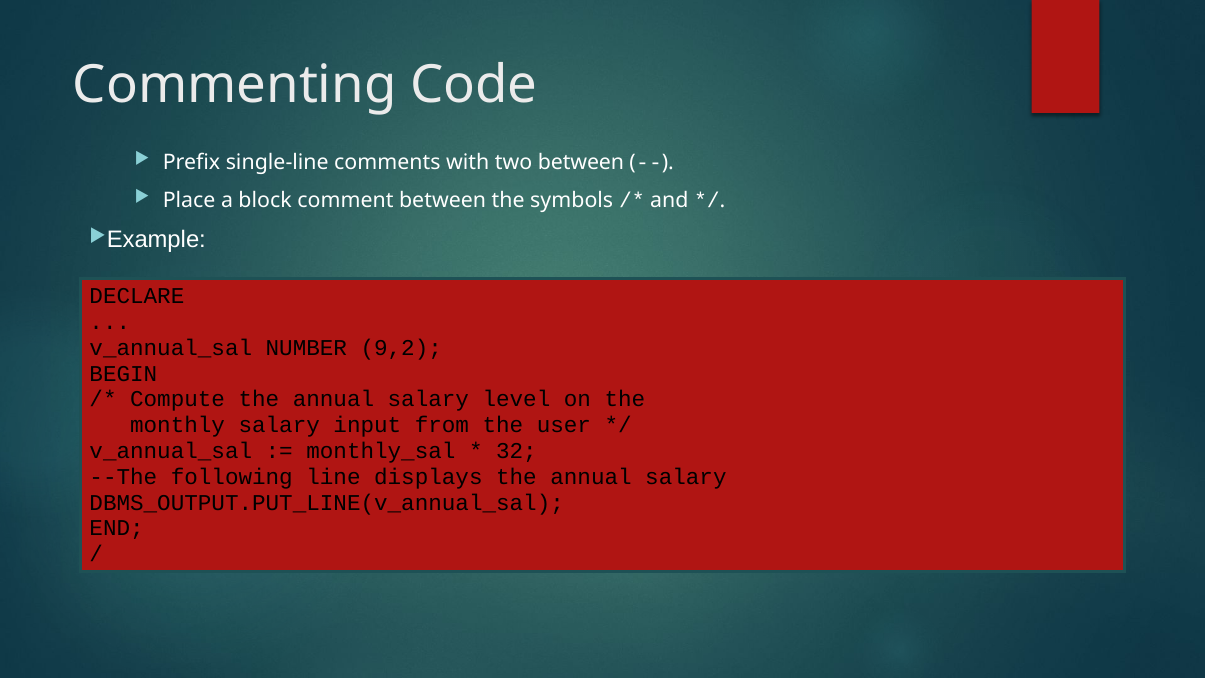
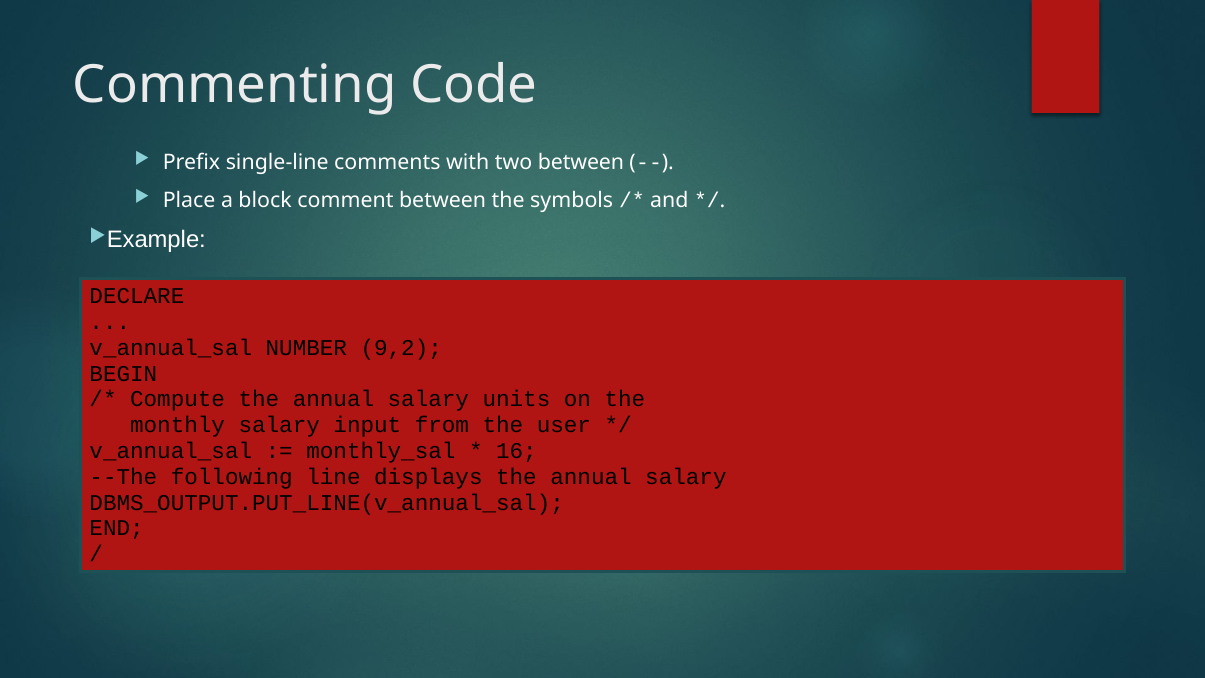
level: level -> units
32: 32 -> 16
